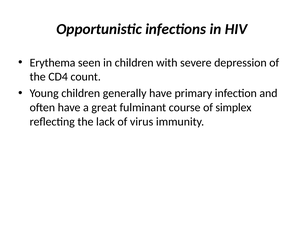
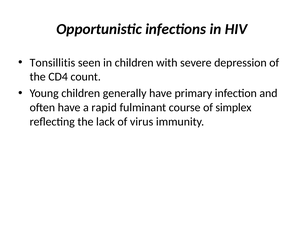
Erythema: Erythema -> Tonsillitis
great: great -> rapid
